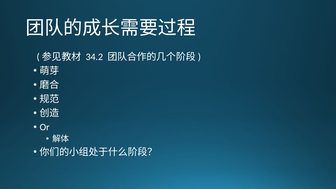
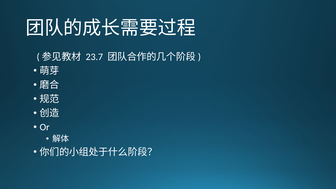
34.2: 34.2 -> 23.7
